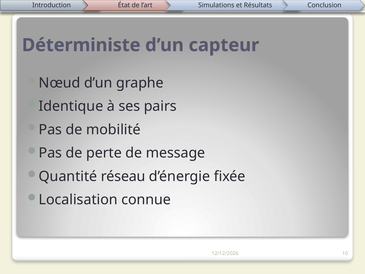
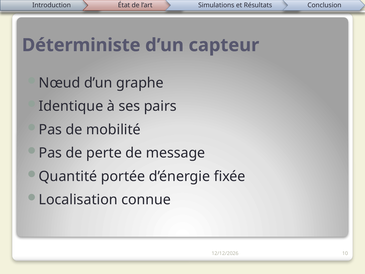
réseau: réseau -> portée
